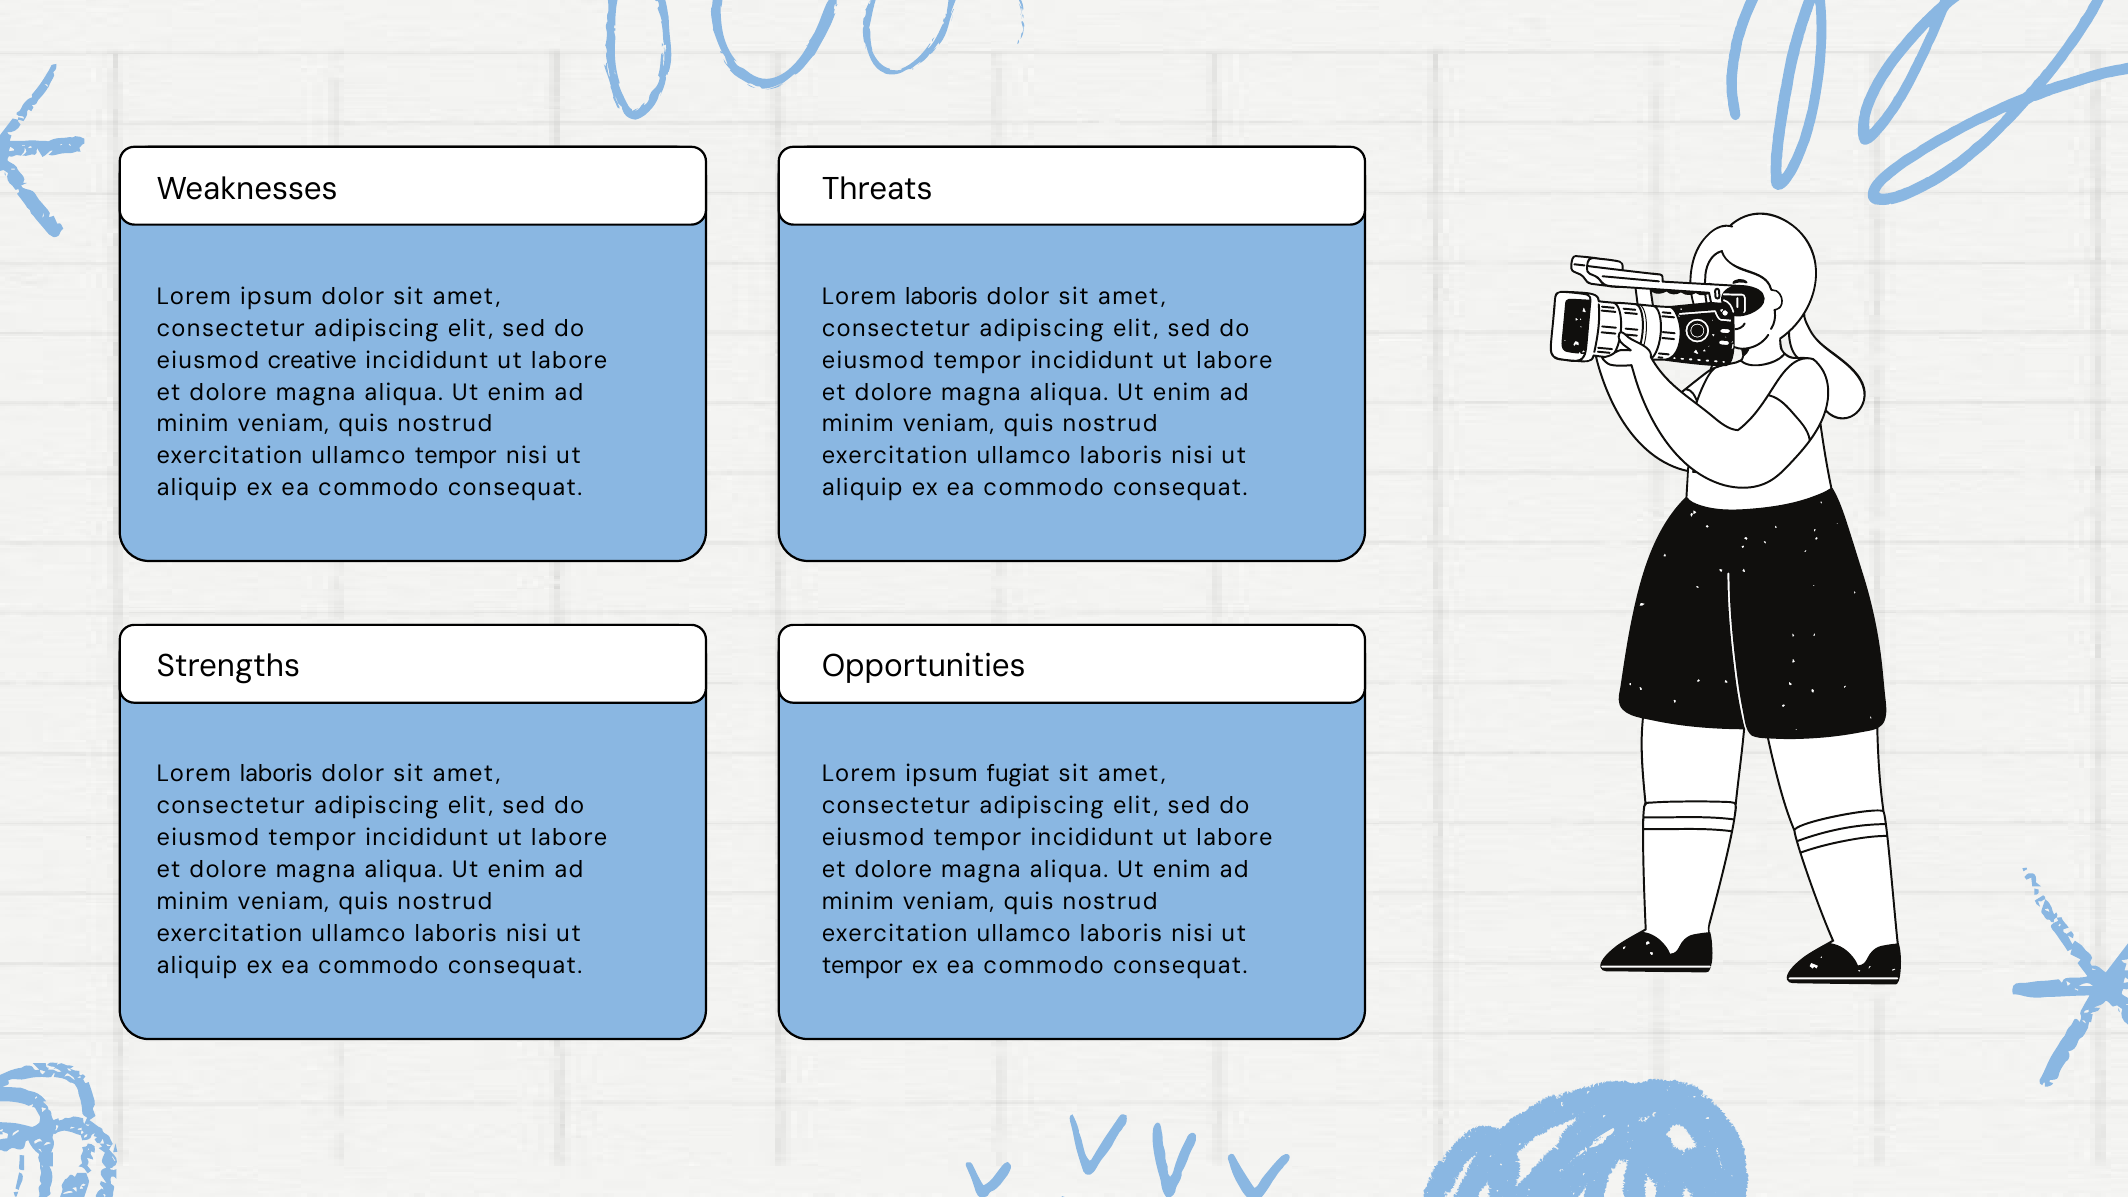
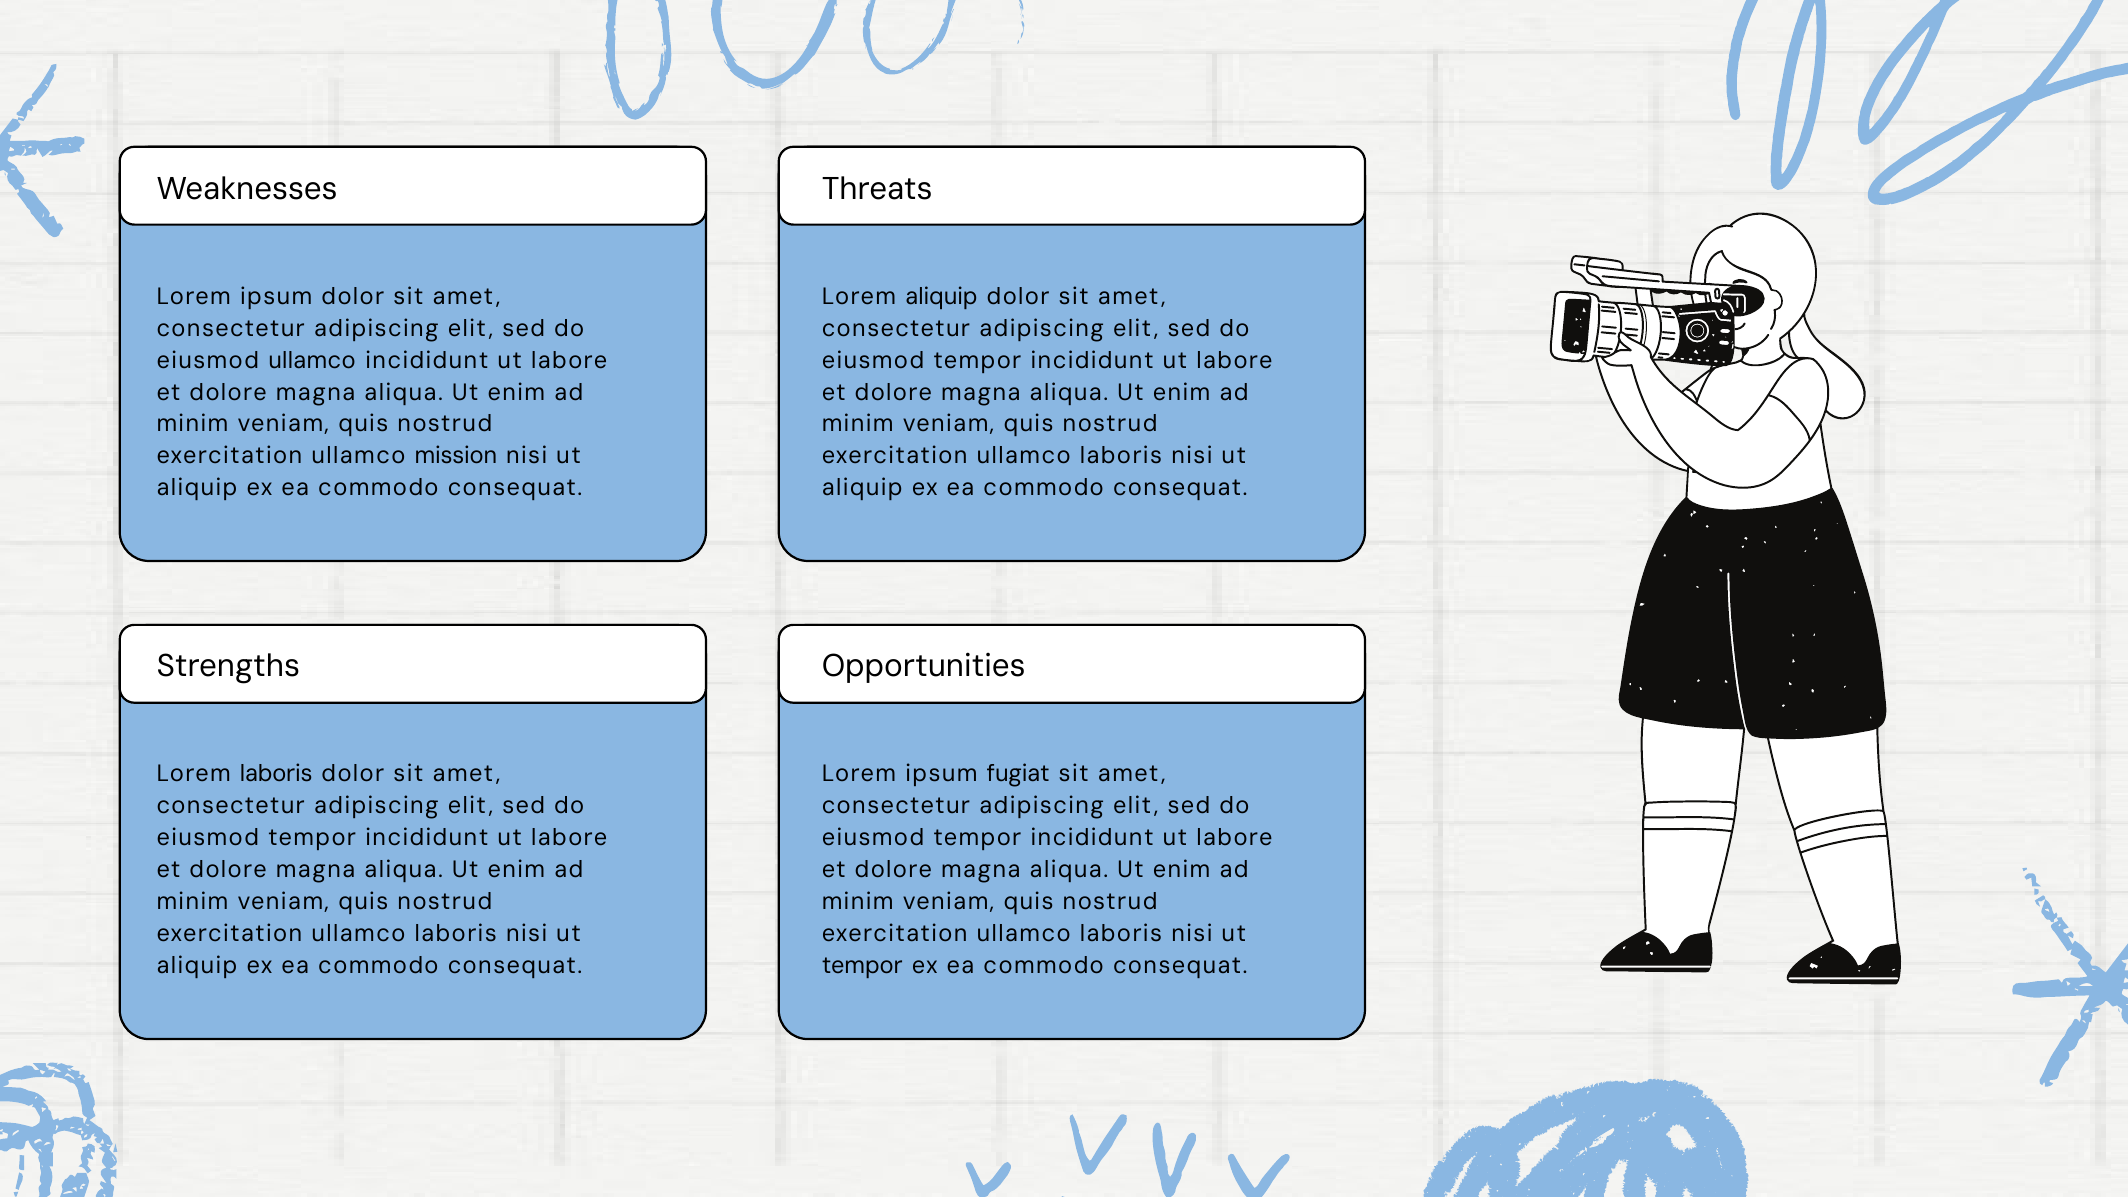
laboris at (942, 296): laboris -> aliquip
eiusmod creative: creative -> ullamco
ullamco tempor: tempor -> mission
